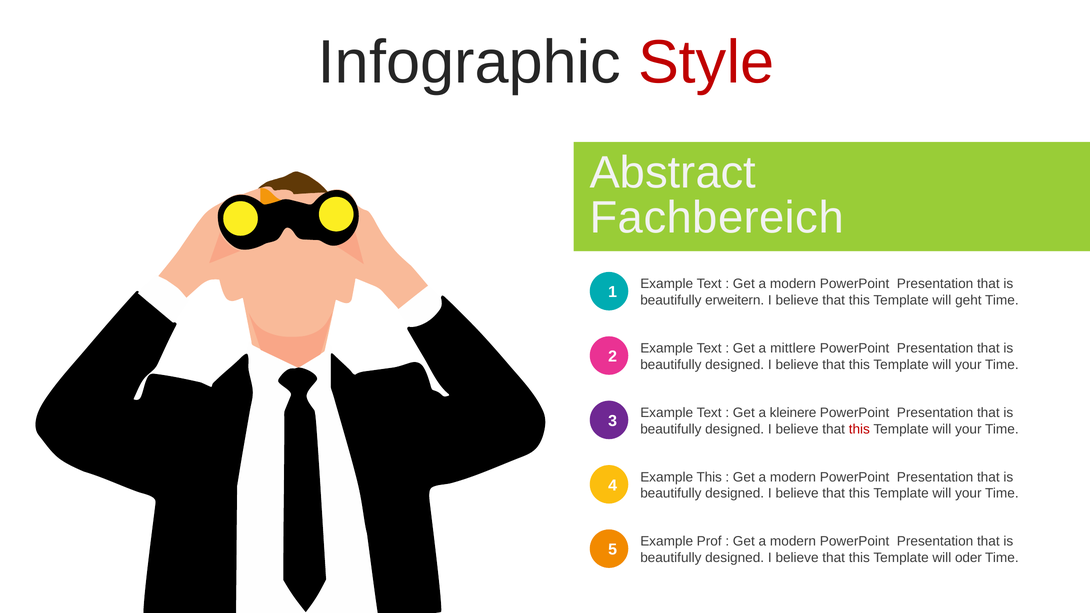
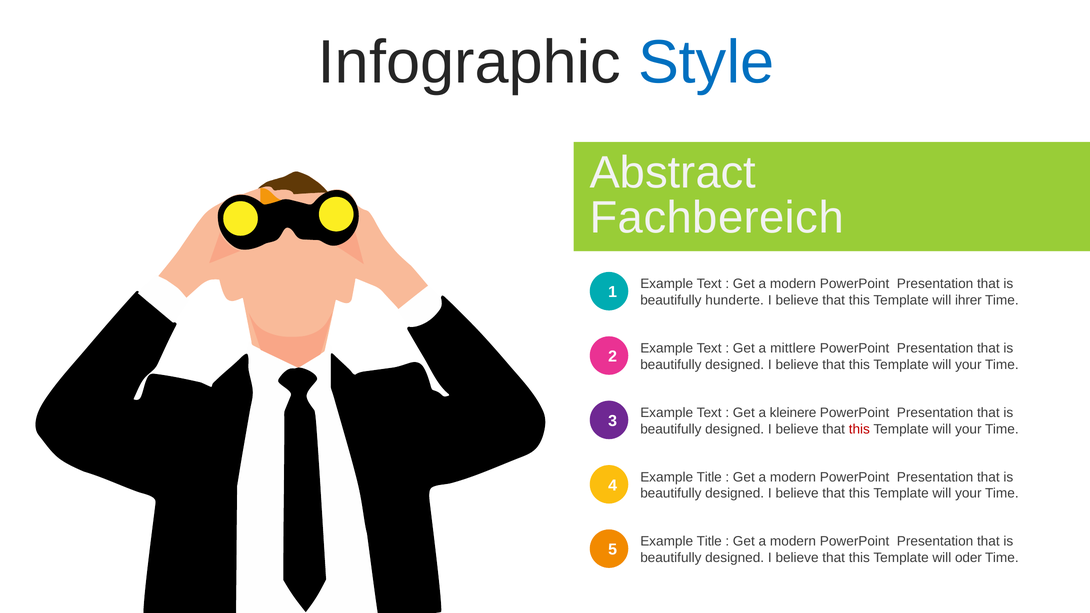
Style colour: red -> blue
erweitern: erweitern -> hunderte
geht: geht -> ihrer
This at (709, 477): This -> Title
Prof at (709, 542): Prof -> Title
